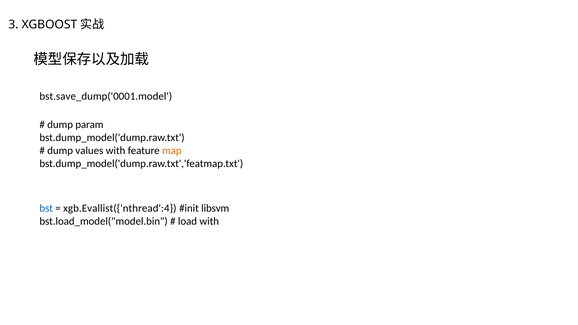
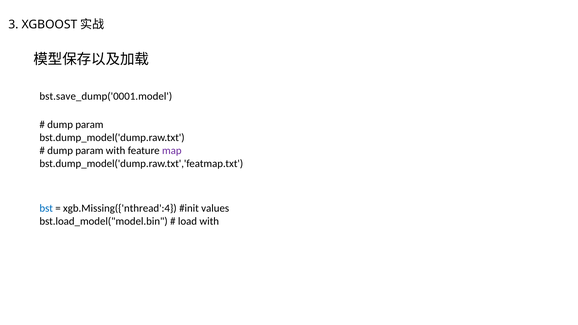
values at (89, 151): values -> param
map colour: orange -> purple
xgb.Evallist({'nthread':4: xgb.Evallist({'nthread':4 -> xgb.Missing({'nthread':4
libsvm: libsvm -> values
